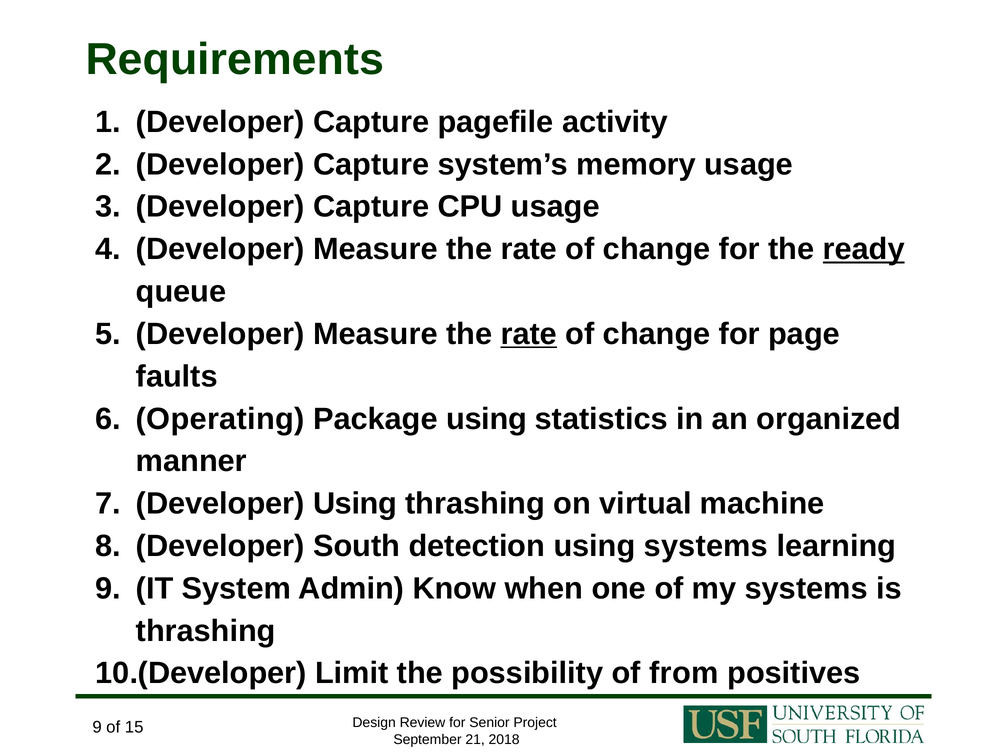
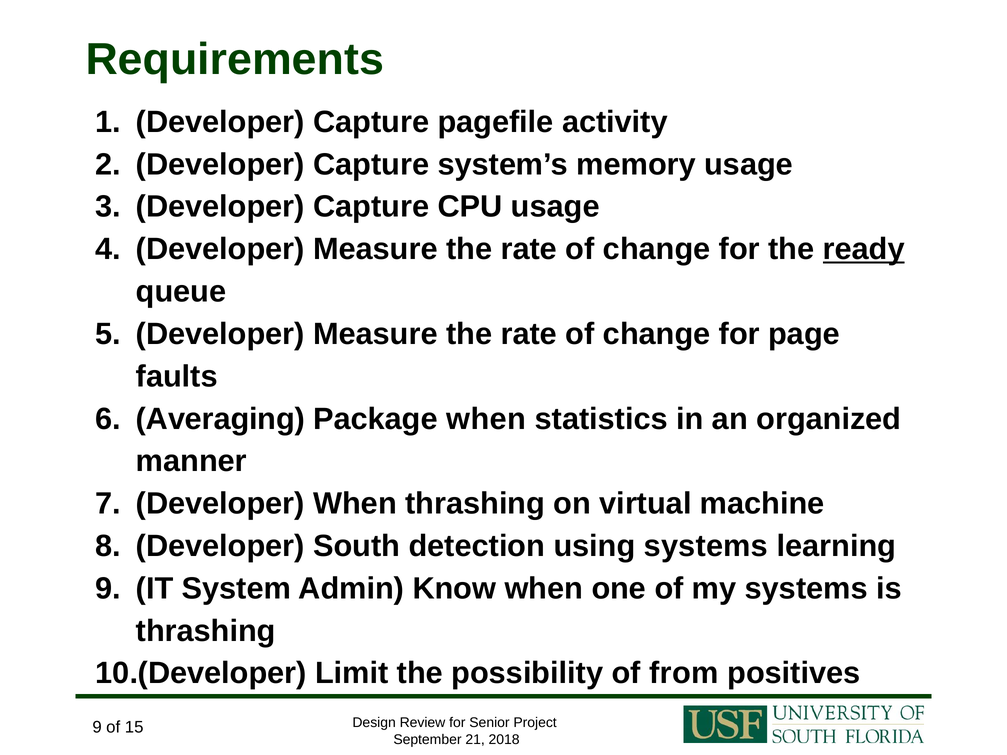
rate at (529, 334) underline: present -> none
Operating: Operating -> Averaging
Package using: using -> when
Developer Using: Using -> When
